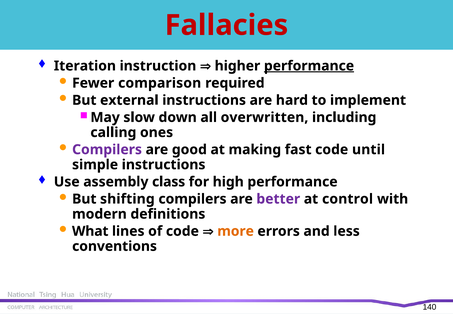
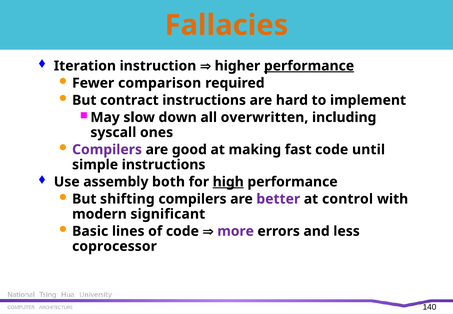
Fallacies colour: red -> orange
external: external -> contract
calling: calling -> syscall
class: class -> both
high underline: none -> present
definitions: definitions -> significant
What: What -> Basic
more colour: orange -> purple
conventions: conventions -> coprocessor
